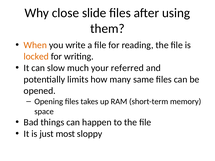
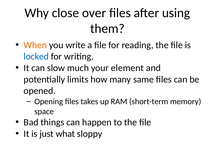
slide: slide -> over
locked colour: orange -> blue
referred: referred -> element
most: most -> what
